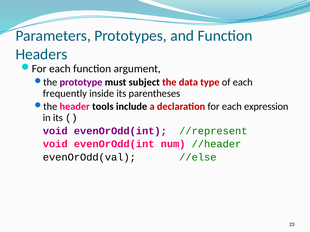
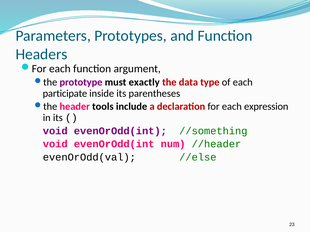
subject: subject -> exactly
frequently: frequently -> participate
//represent: //represent -> //something
